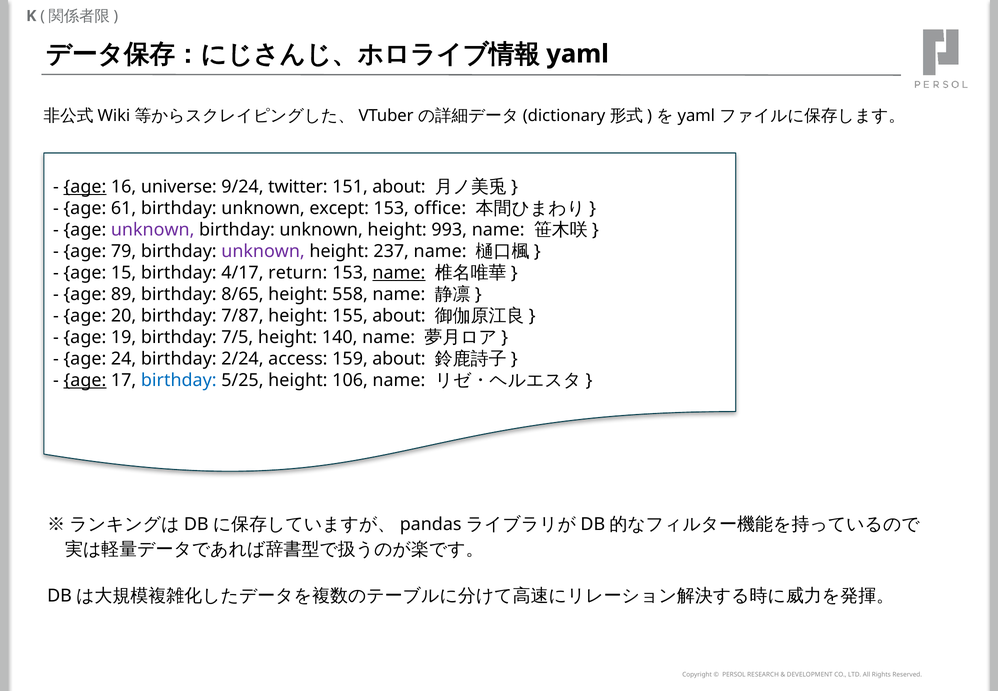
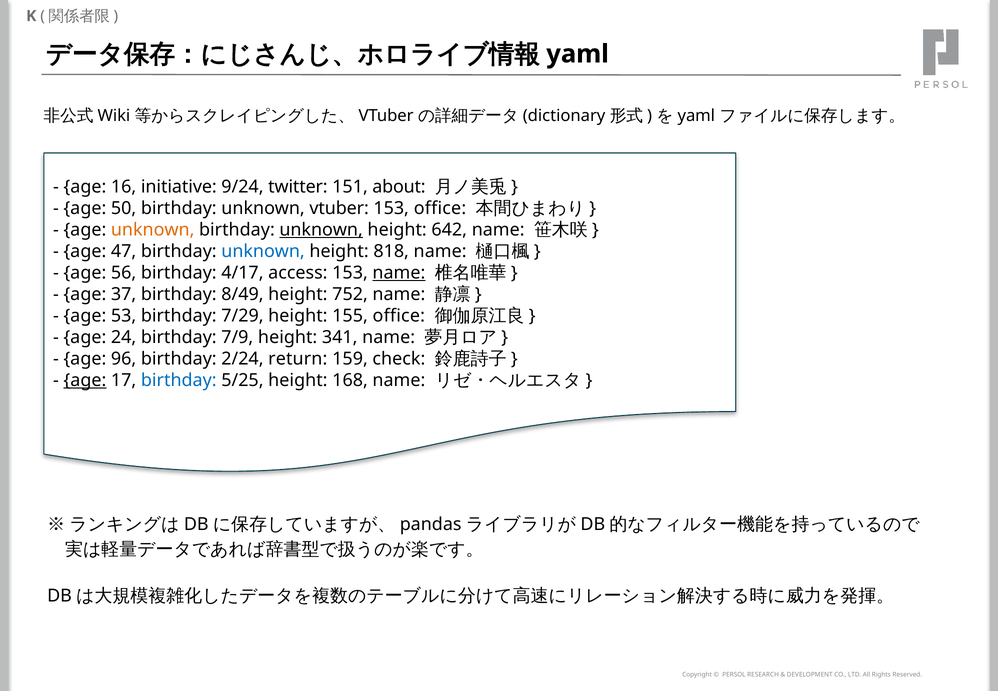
age at (85, 187) underline: present -> none
universe: universe -> initiative
61: 61 -> 50
except: except -> vtuber
unknown at (153, 230) colour: purple -> orange
unknown at (321, 230) underline: none -> present
993: 993 -> 642
79: 79 -> 47
unknown at (263, 251) colour: purple -> blue
237: 237 -> 818
15: 15 -> 56
return: return -> access
89: 89 -> 37
8/65: 8/65 -> 8/49
558: 558 -> 752
20: 20 -> 53
7/87: 7/87 -> 7/29
155 about: about -> office
19: 19 -> 24
7/5: 7/5 -> 7/9
140: 140 -> 341
24: 24 -> 96
access: access -> return
159 about: about -> check
106: 106 -> 168
